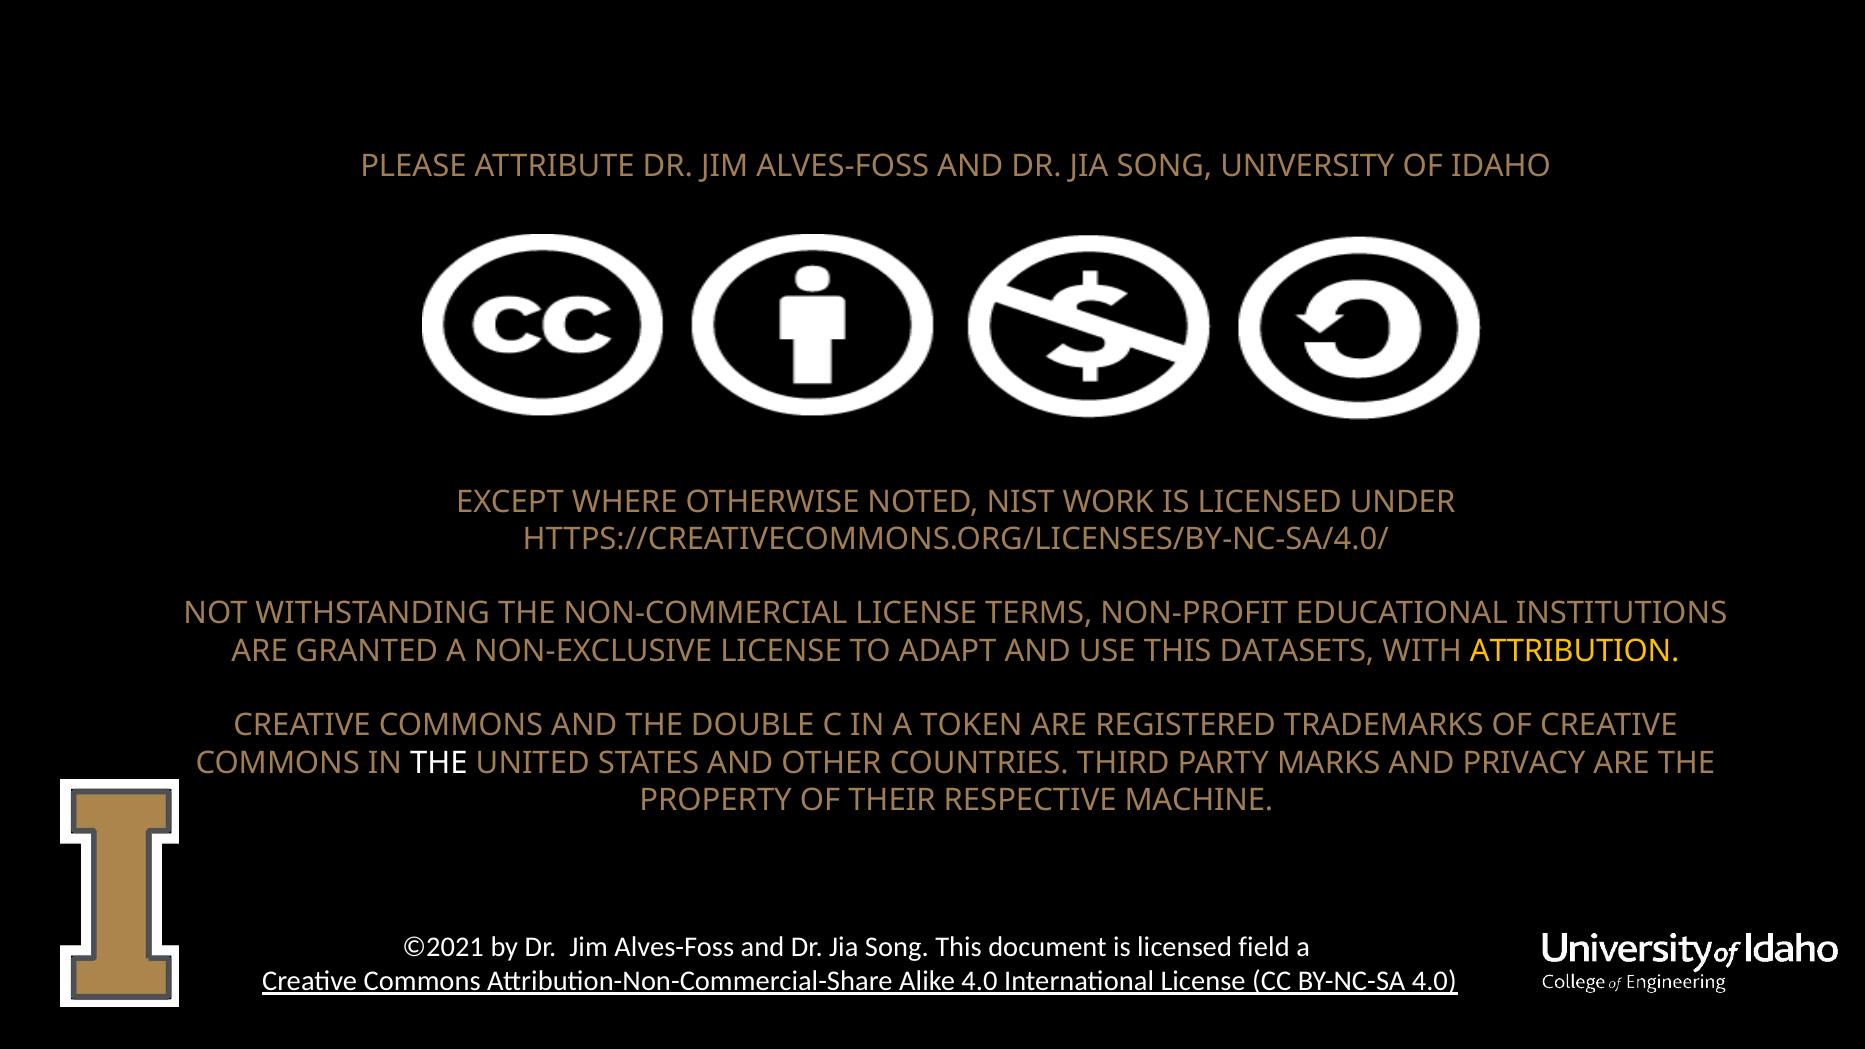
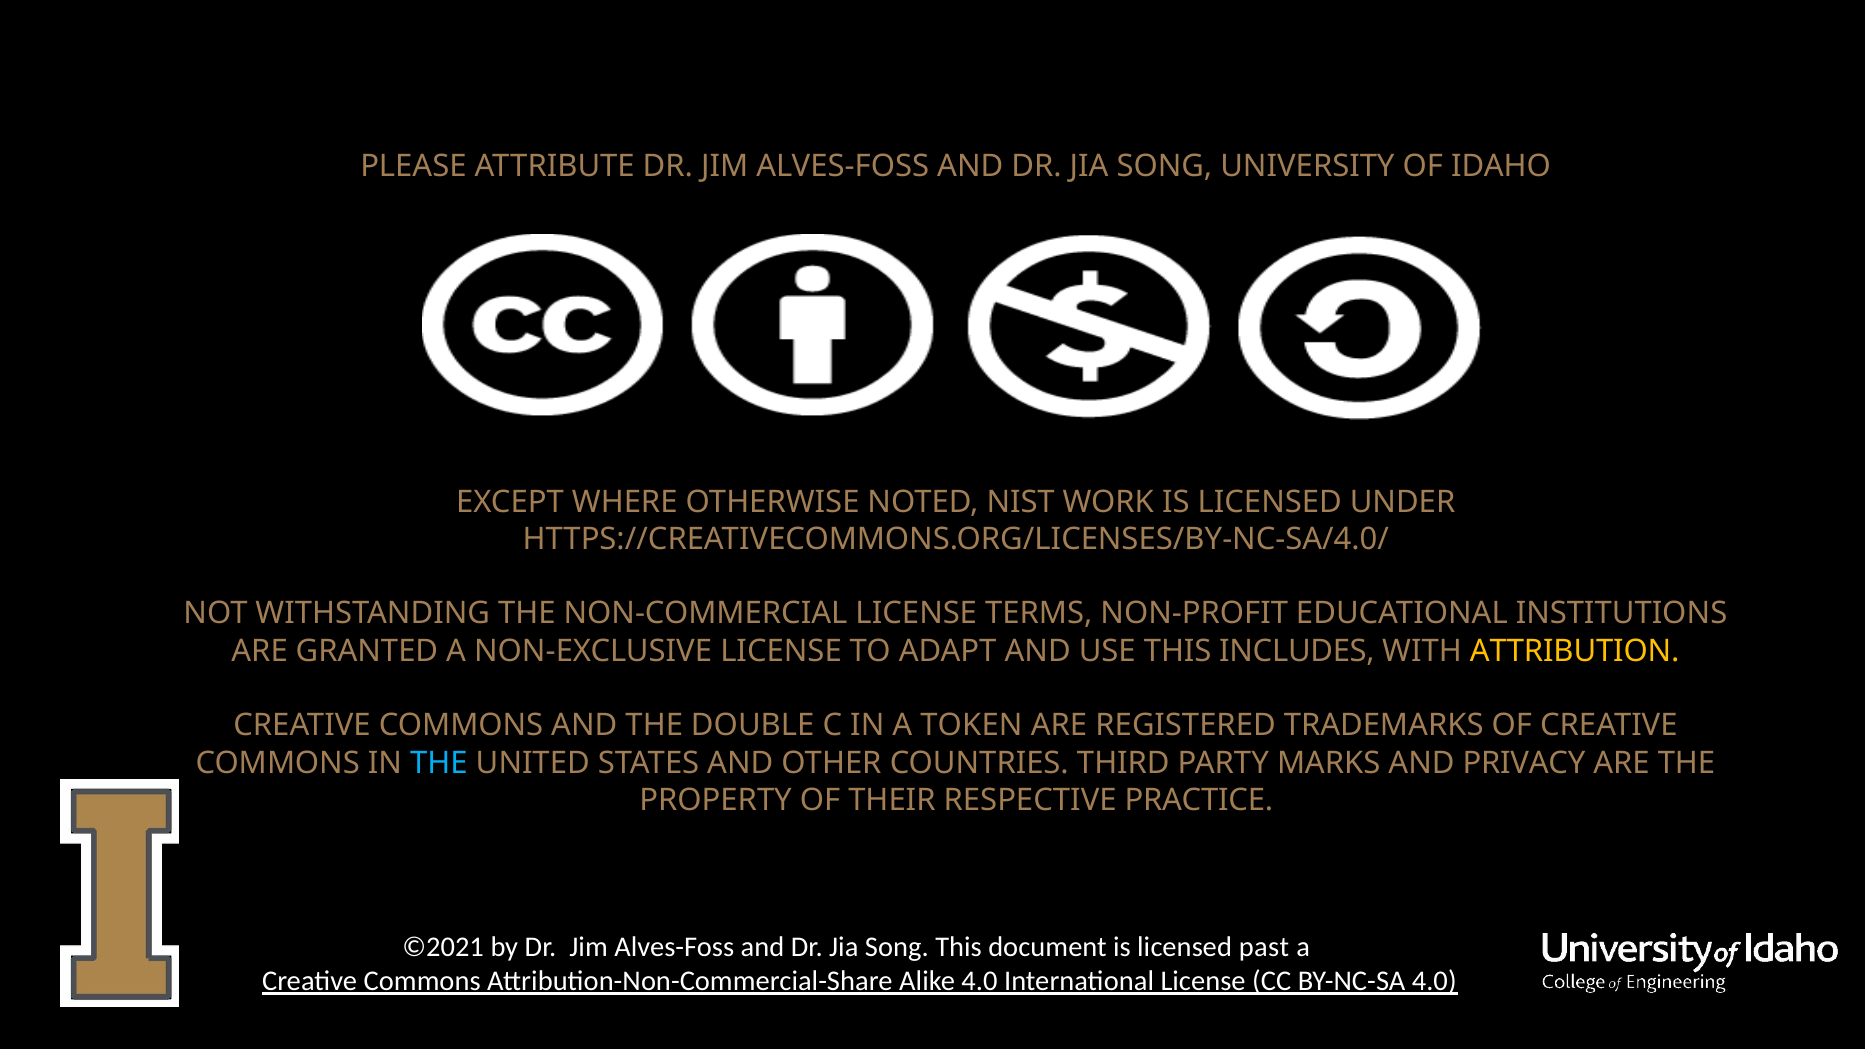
DATASETS: DATASETS -> INCLUDES
THE at (439, 763) colour: white -> light blue
MACHINE: MACHINE -> PRACTICE
field: field -> past
